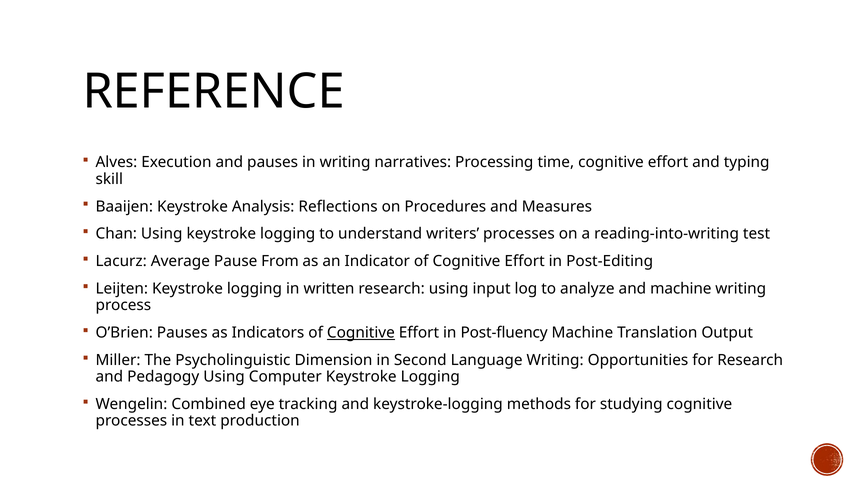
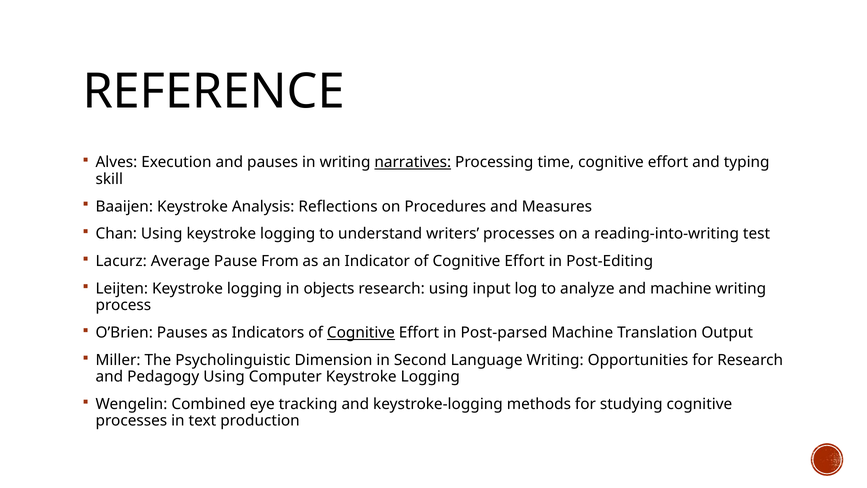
narratives underline: none -> present
written: written -> objects
Post-fluency: Post-fluency -> Post-parsed
